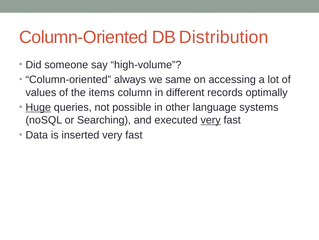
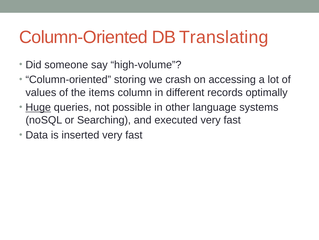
Distribution: Distribution -> Translating
always: always -> storing
same: same -> crash
very at (211, 120) underline: present -> none
